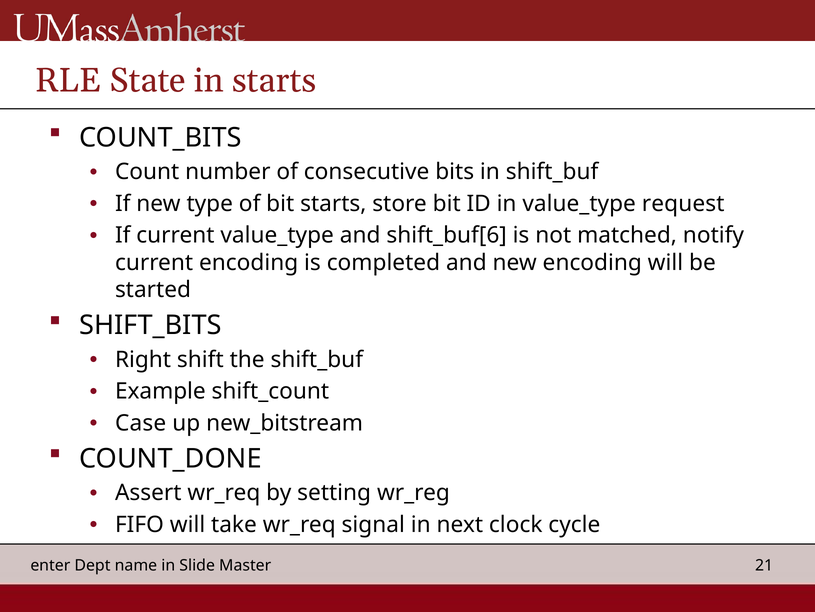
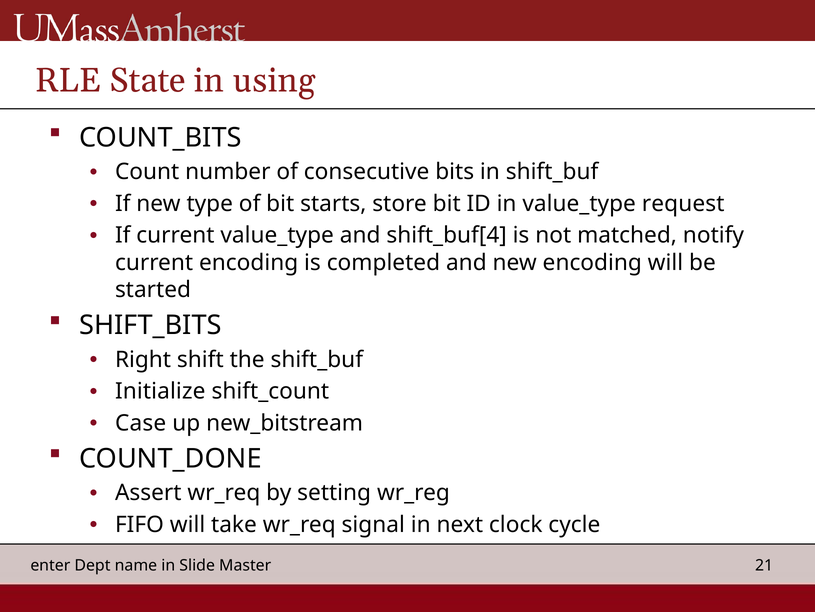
in starts: starts -> using
shift_buf[6: shift_buf[6 -> shift_buf[4
Example: Example -> Initialize
